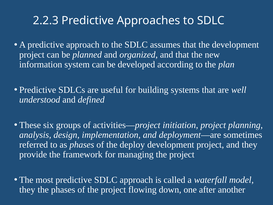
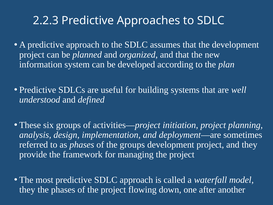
the deploy: deploy -> groups
